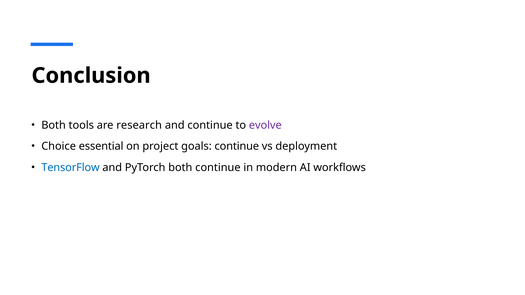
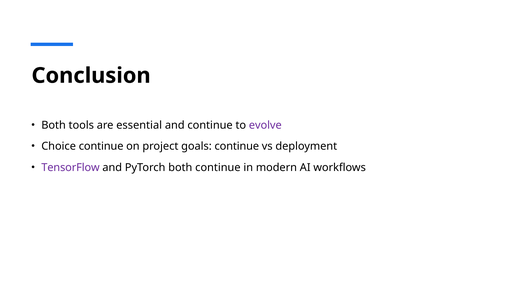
research: research -> essential
Choice essential: essential -> continue
TensorFlow colour: blue -> purple
